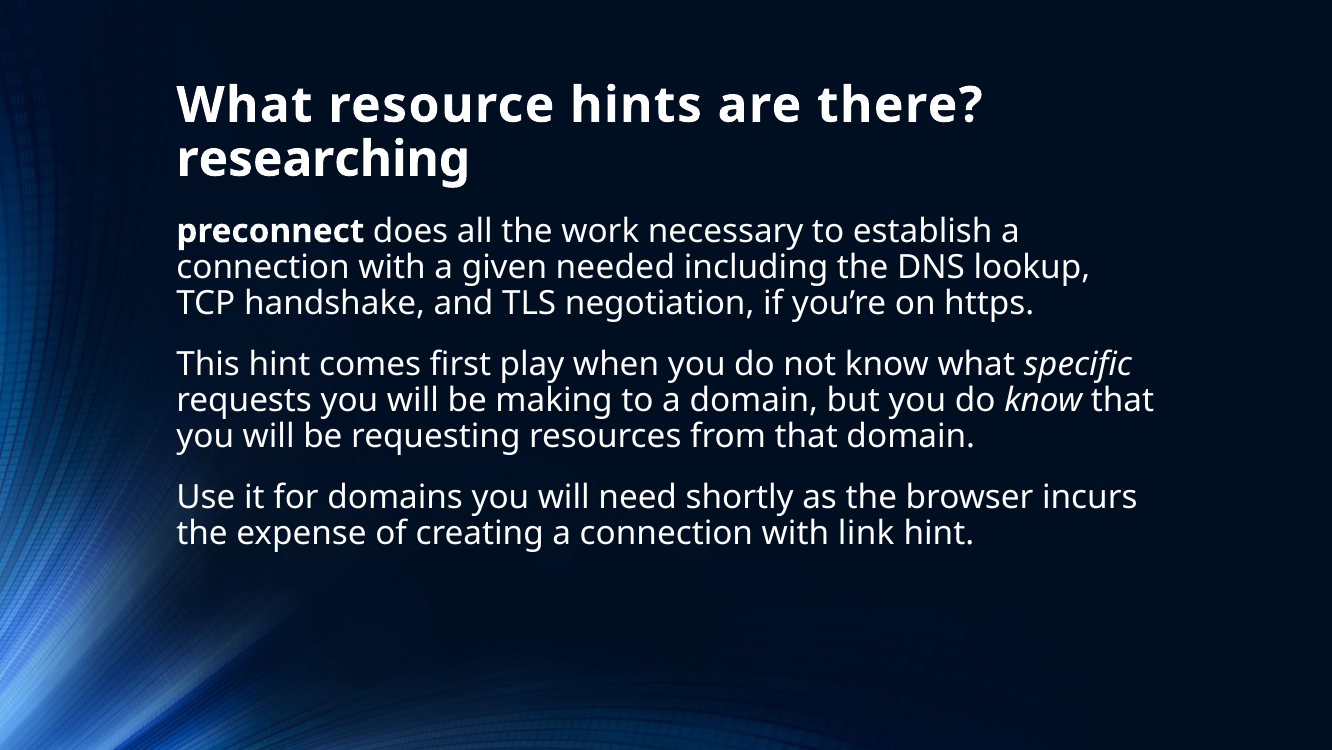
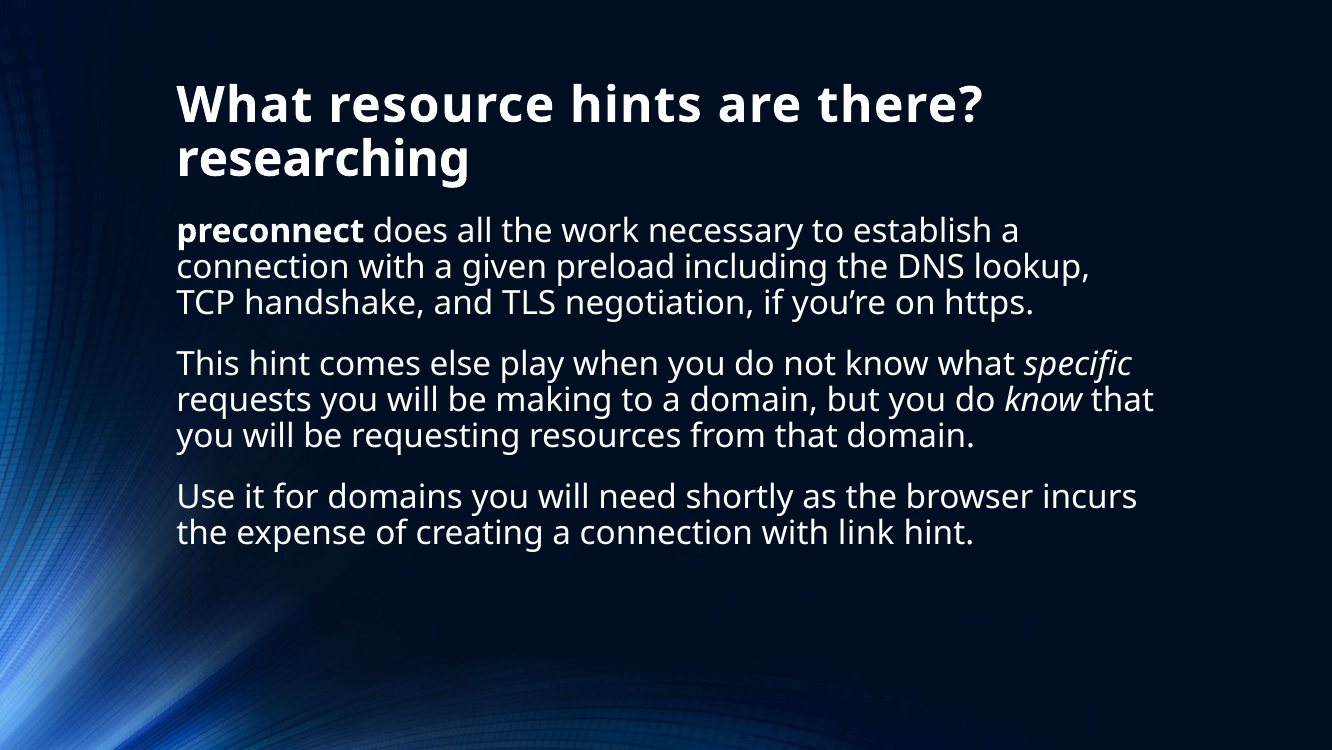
needed: needed -> preload
first: first -> else
